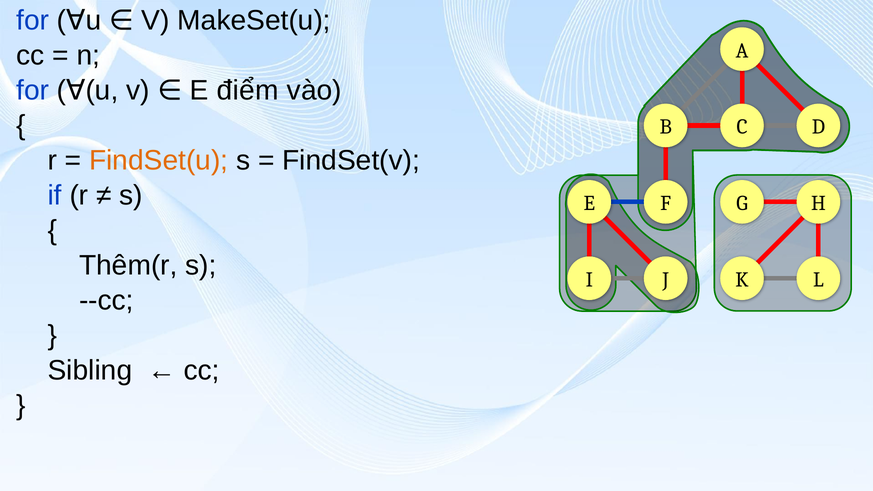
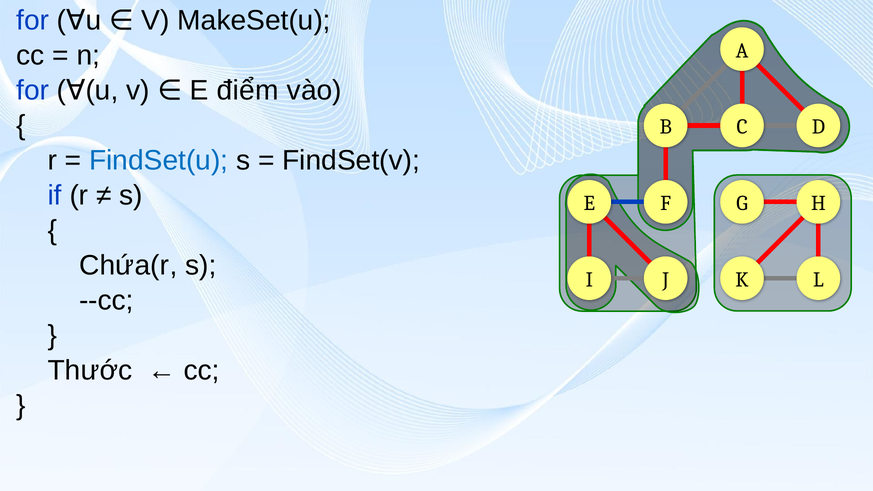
FindSet(u colour: orange -> blue
Thêm(r: Thêm(r -> Chứa(r
Sibling: Sibling -> Thước
